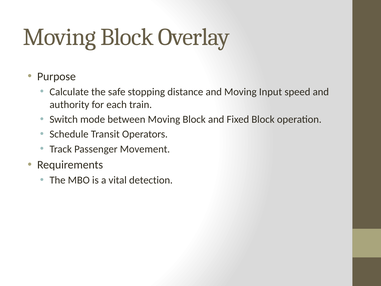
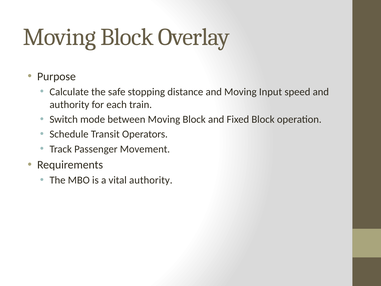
vital detection: detection -> authority
